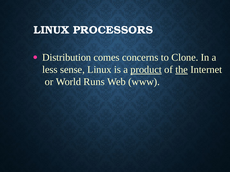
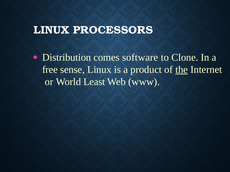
concerns: concerns -> software
less: less -> free
product underline: present -> none
Runs: Runs -> Least
